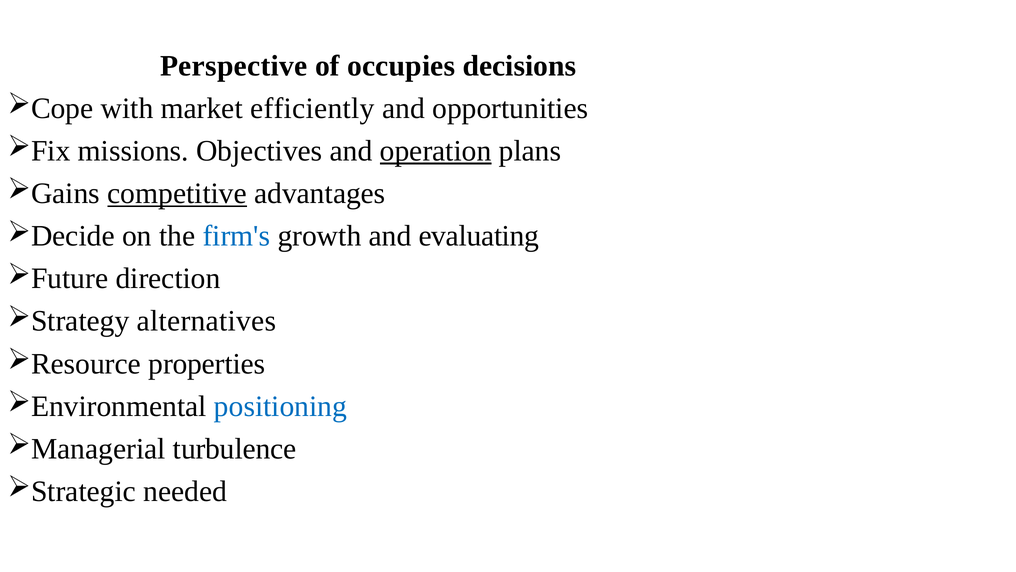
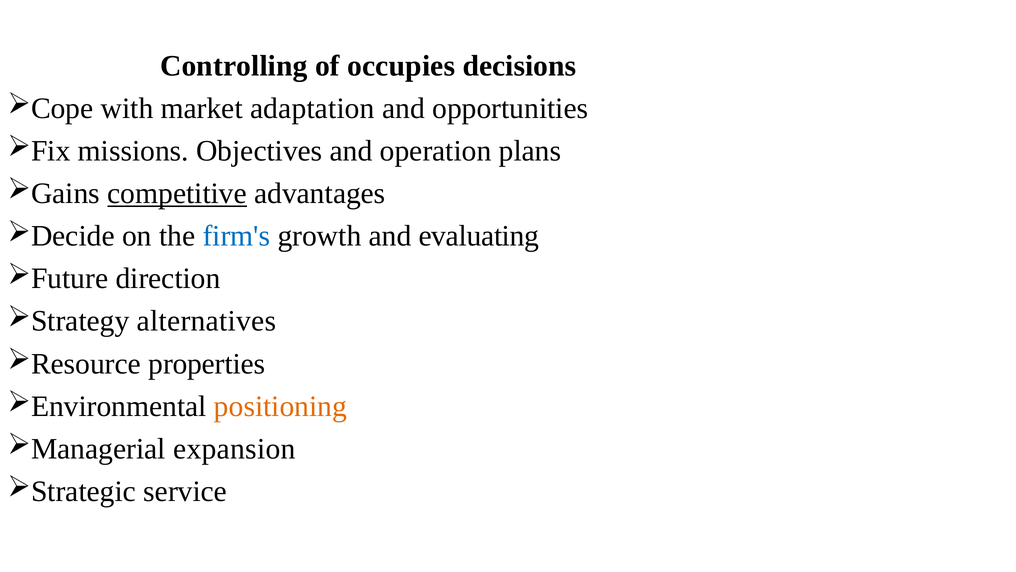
Perspective: Perspective -> Controlling
efficiently: efficiently -> adaptation
operation underline: present -> none
positioning colour: blue -> orange
turbulence: turbulence -> expansion
needed: needed -> service
